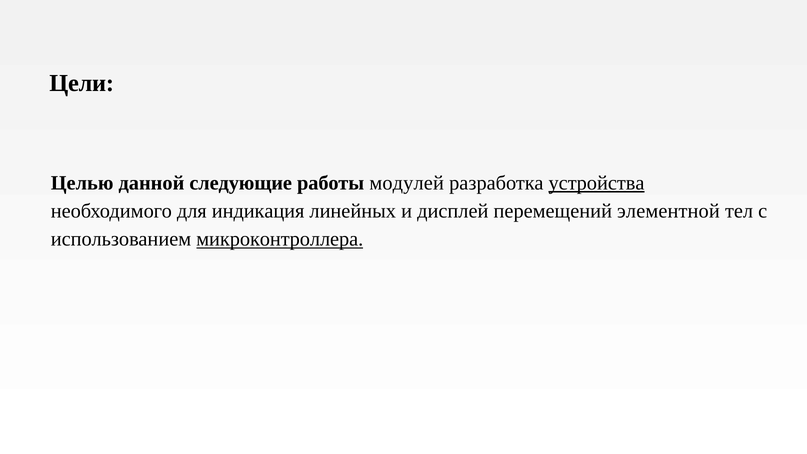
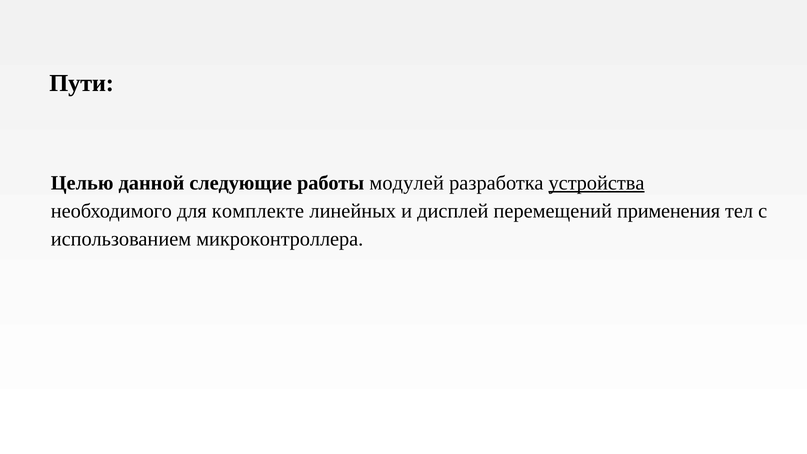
Цели: Цели -> Пути
индикация: индикация -> комплекте
элементной: элементной -> применения
микроконтроллера underline: present -> none
